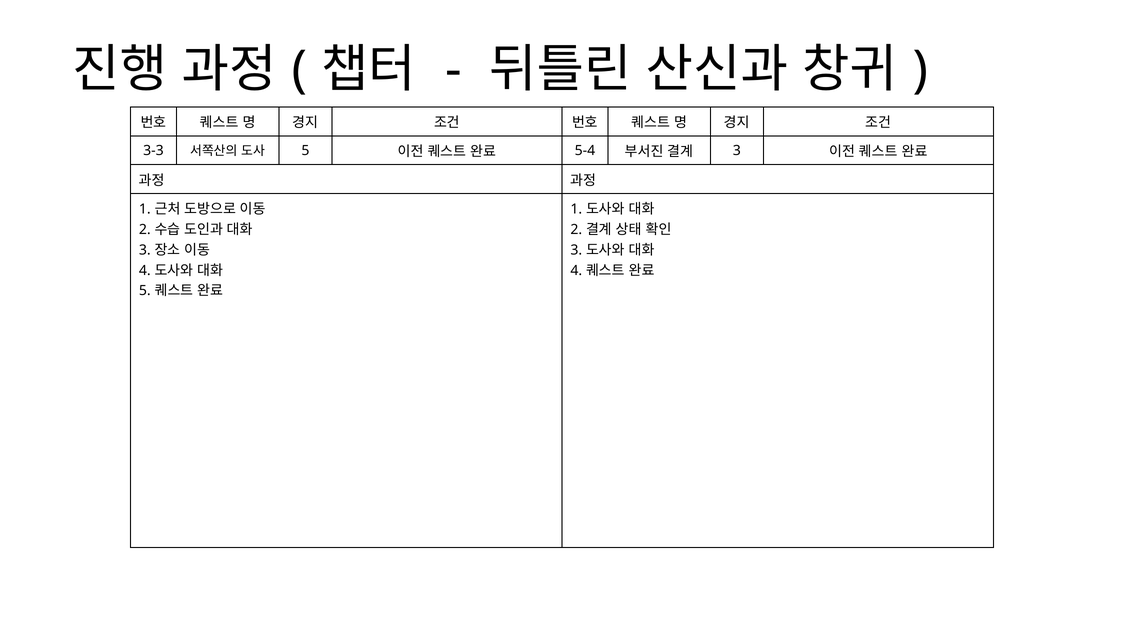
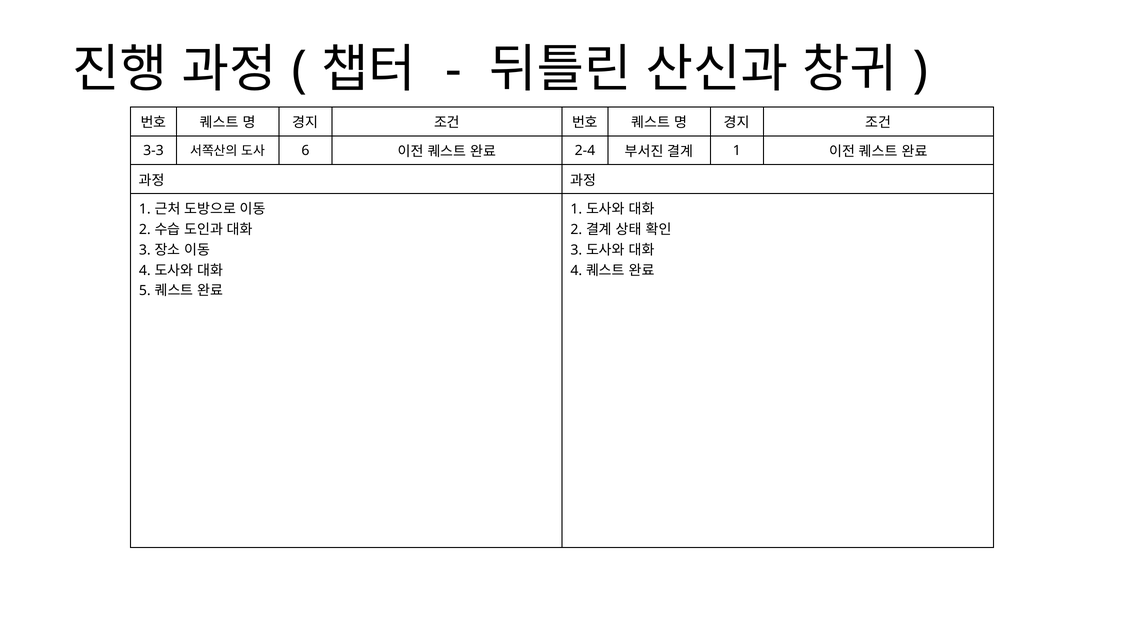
5 at (305, 150): 5 -> 6
5-4: 5-4 -> 2-4
3 at (737, 150): 3 -> 1
